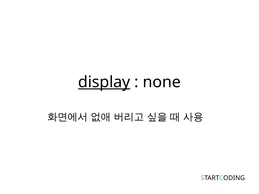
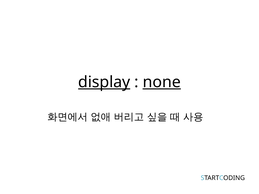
none underline: none -> present
